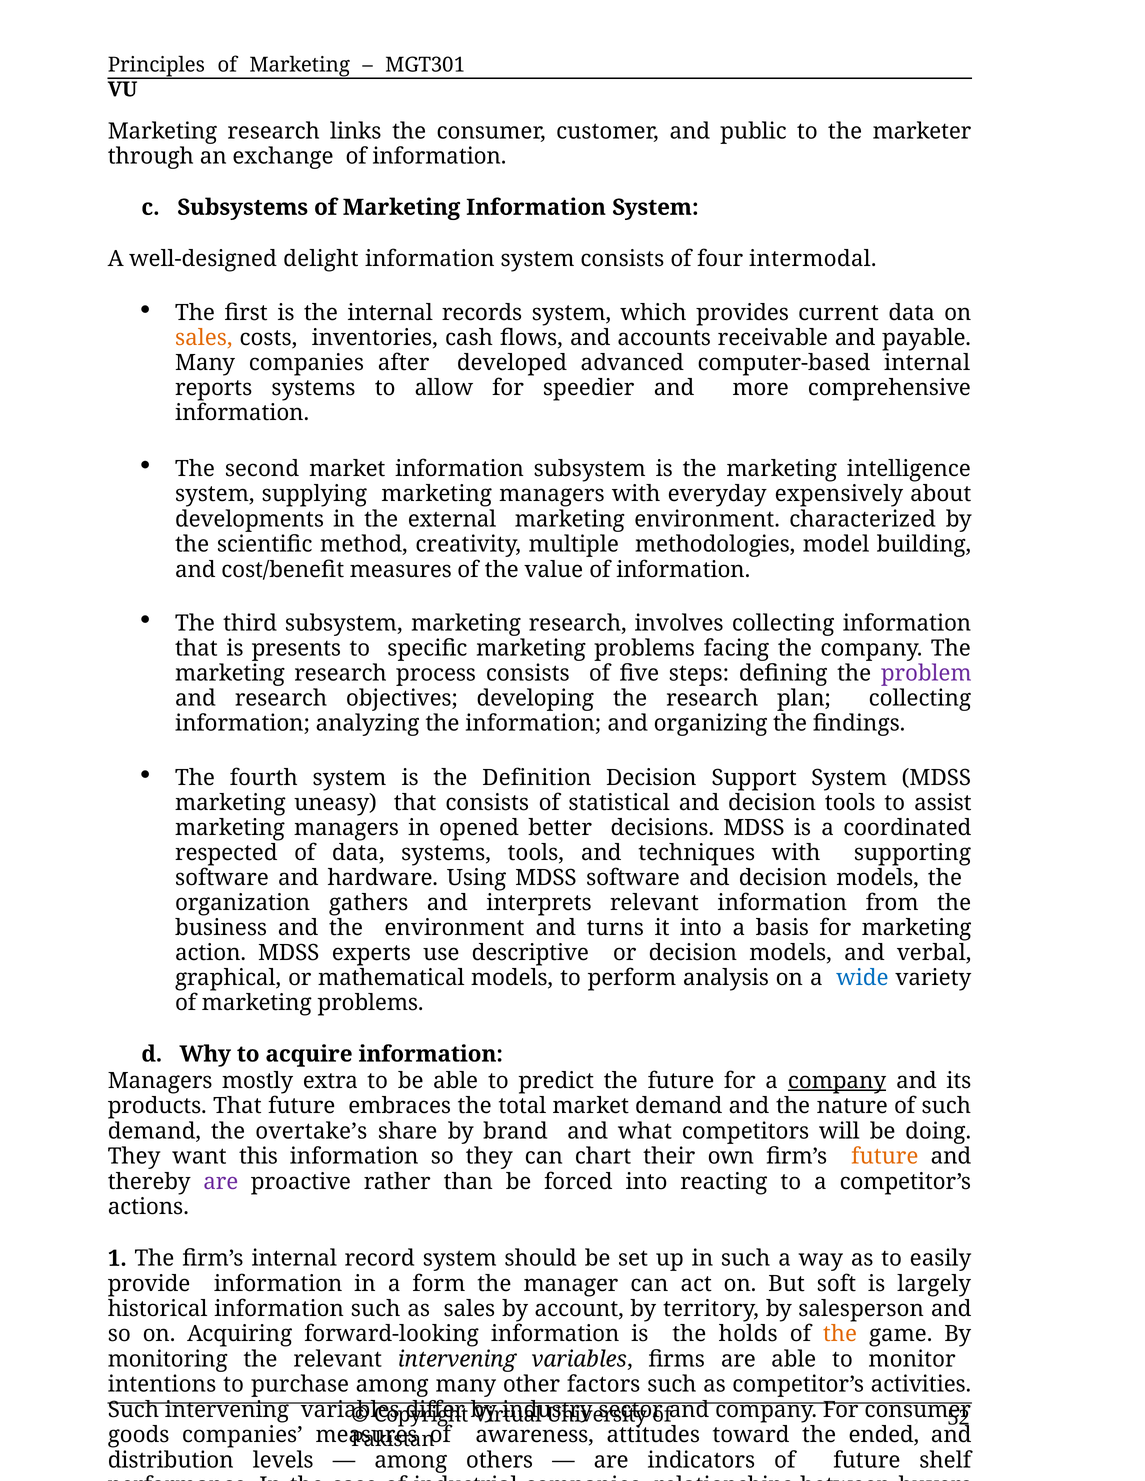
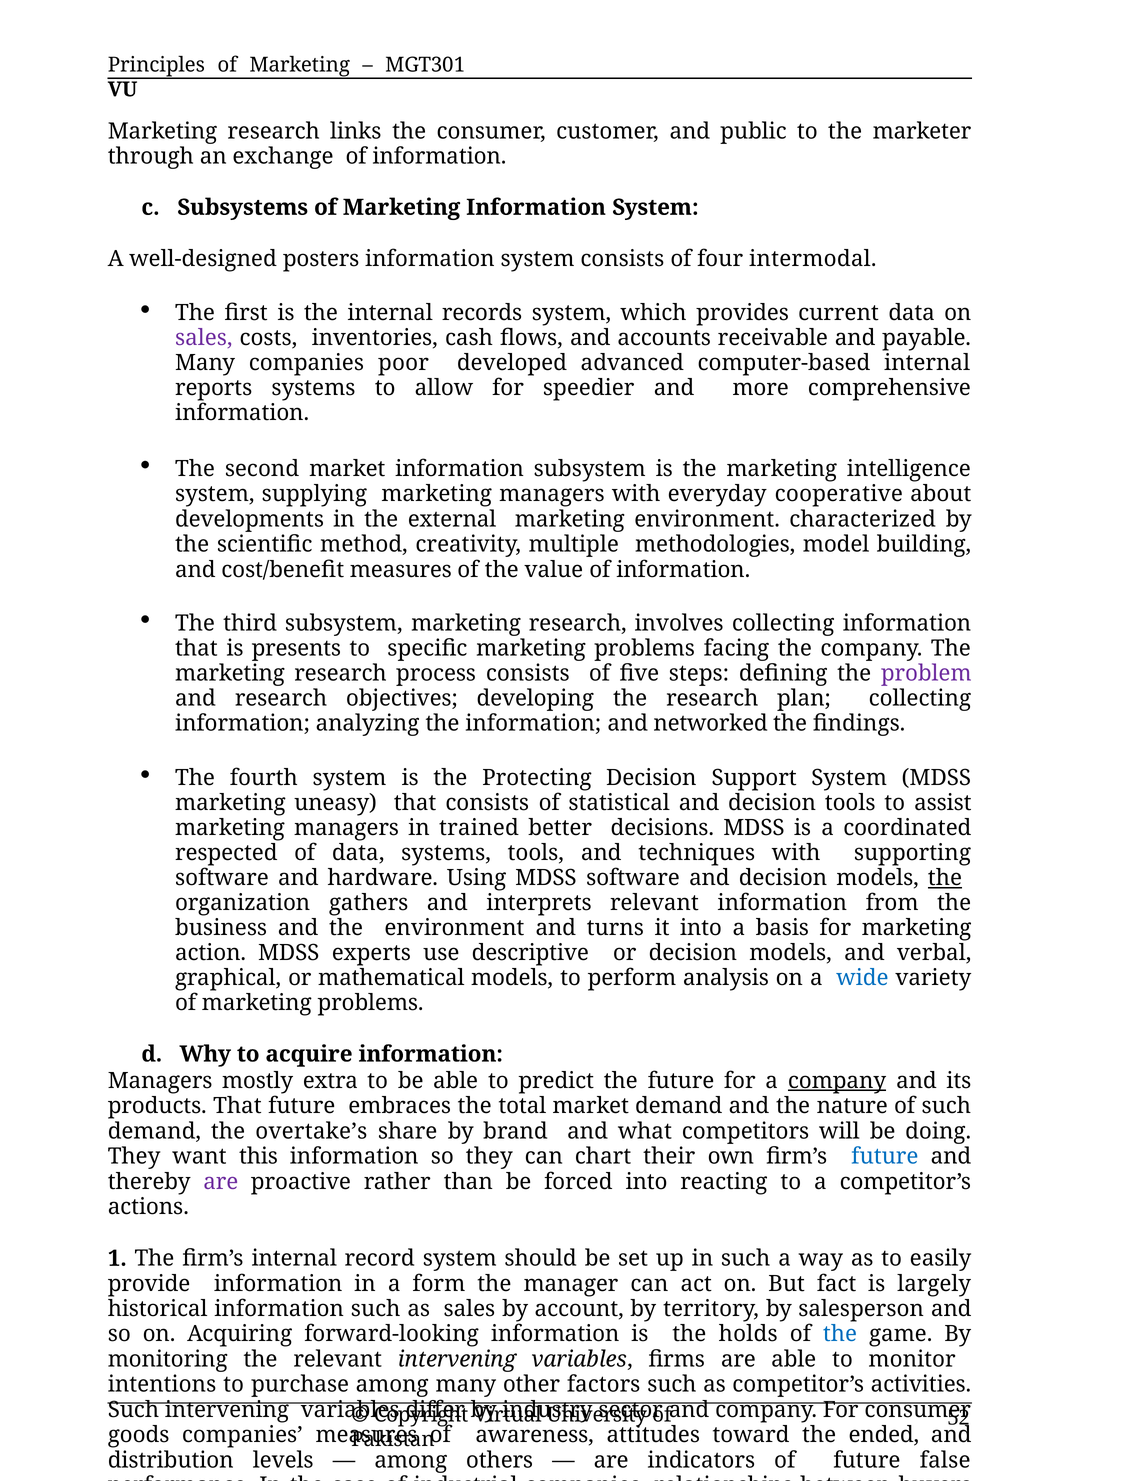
delight: delight -> posters
sales at (204, 338) colour: orange -> purple
after: after -> poor
expensively: expensively -> cooperative
organizing: organizing -> networked
Definition: Definition -> Protecting
opened: opened -> trained
the at (945, 878) underline: none -> present
future at (885, 1157) colour: orange -> blue
soft: soft -> fact
the at (840, 1335) colour: orange -> blue
shelf: shelf -> false
